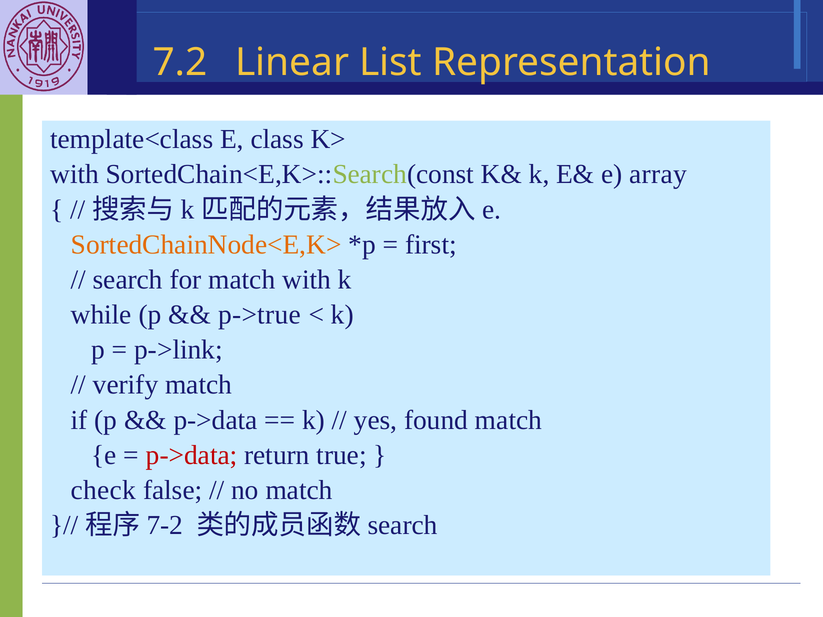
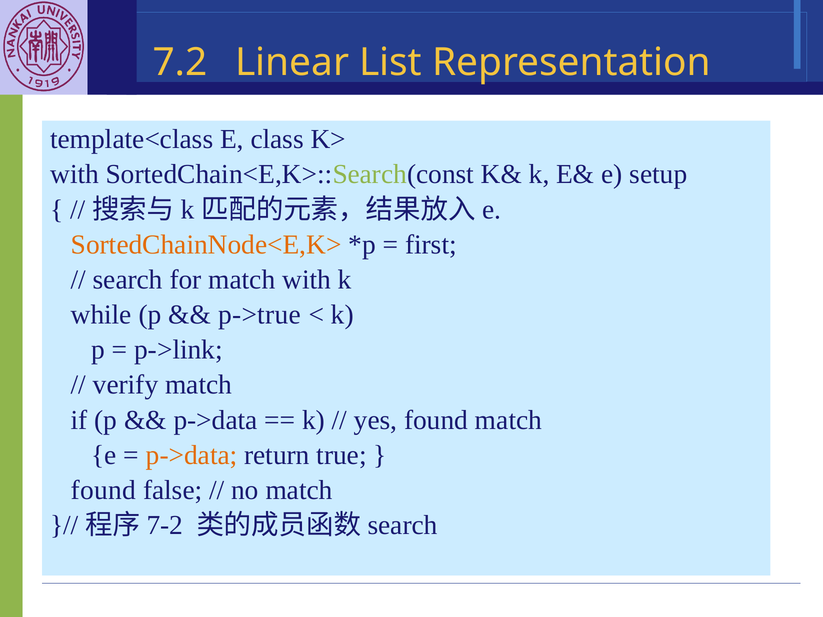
array: array -> setup
p->data at (192, 455) colour: red -> orange
check at (103, 490): check -> found
